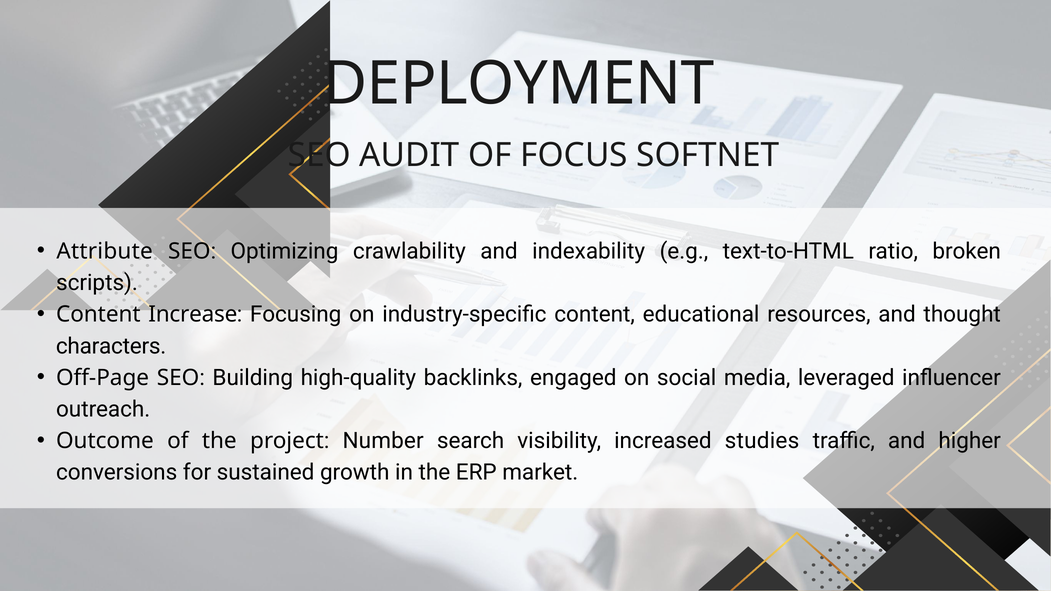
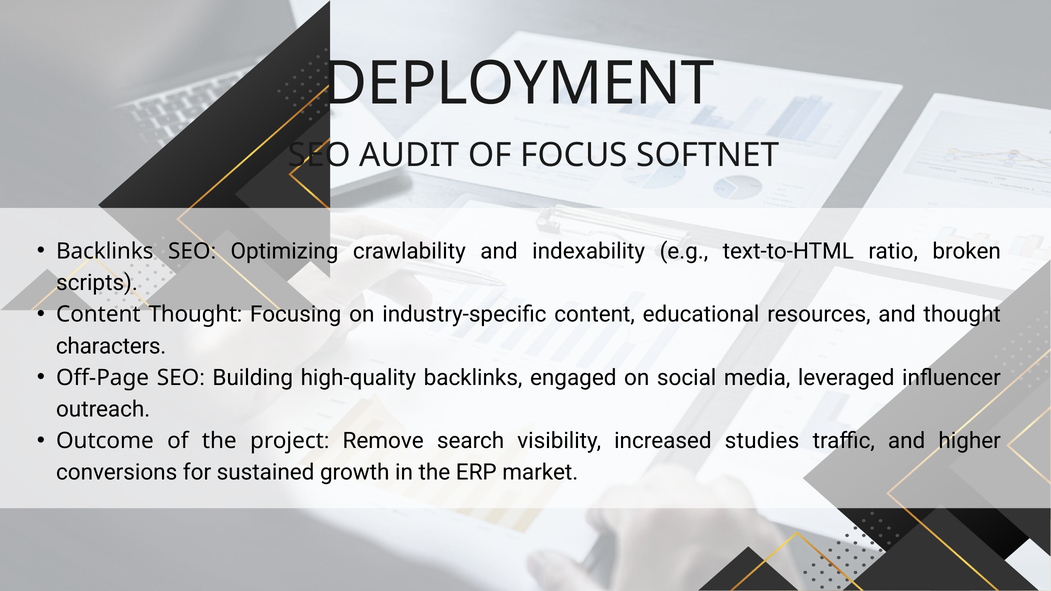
Attribute at (105, 251): Attribute -> Backlinks
Content Increase: Increase -> Thought
Number: Number -> Remove
